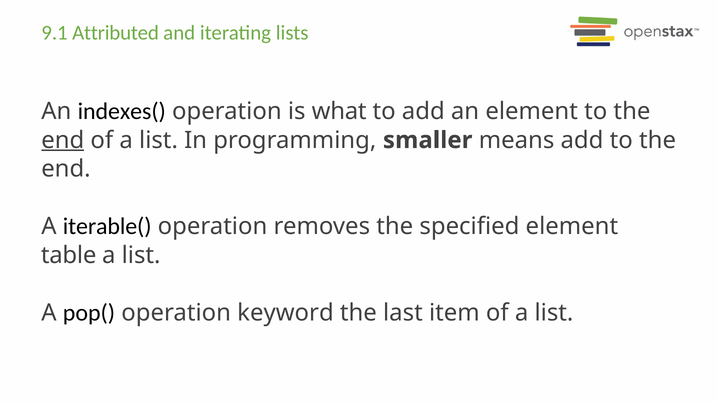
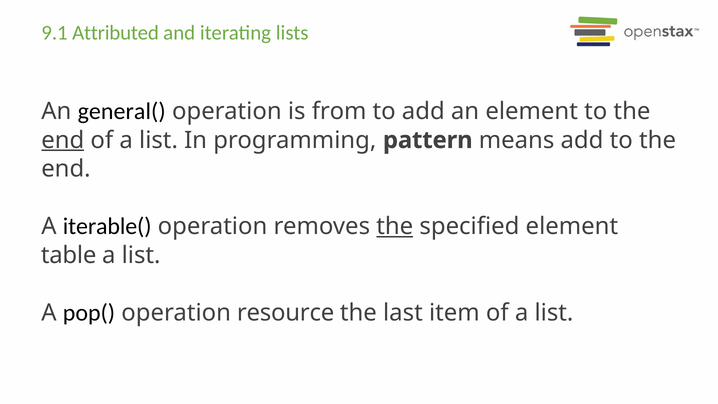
indexes(: indexes( -> general(
what: what -> from
smaller: smaller -> pattern
the at (395, 226) underline: none -> present
keyword: keyword -> resource
